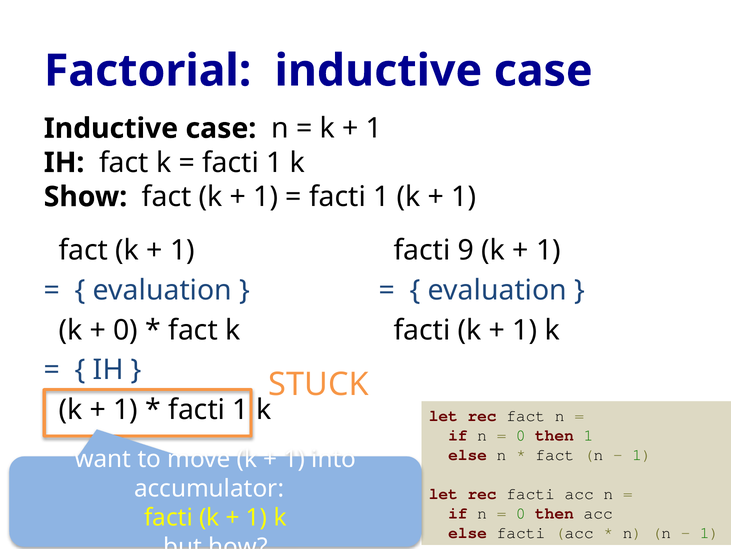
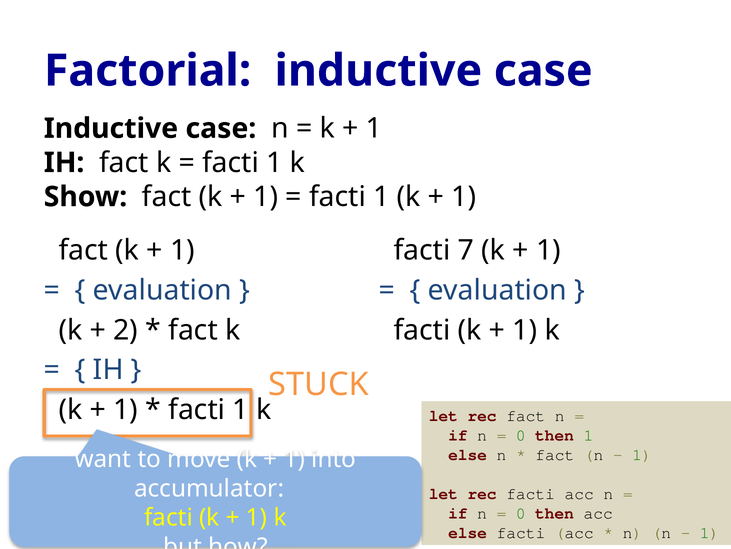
9: 9 -> 7
0 at (126, 330): 0 -> 2
